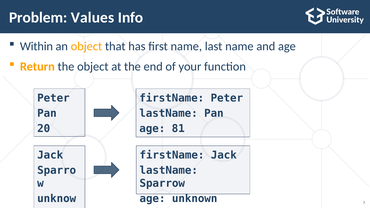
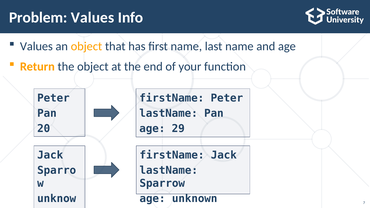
Within at (36, 46): Within -> Values
81: 81 -> 29
